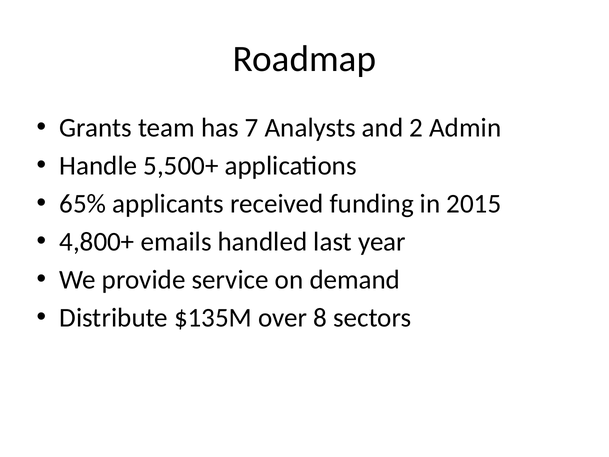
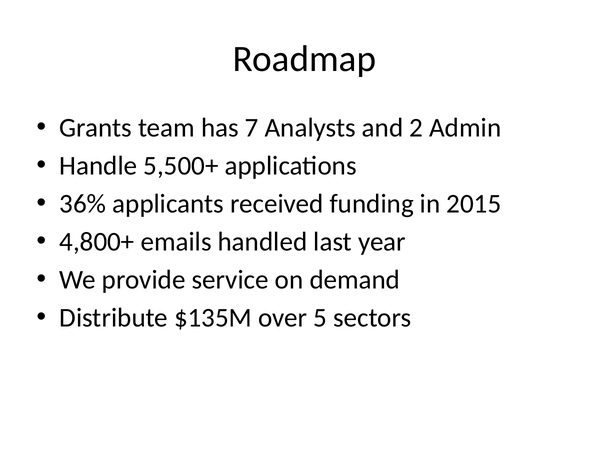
65%: 65% -> 36%
8: 8 -> 5
